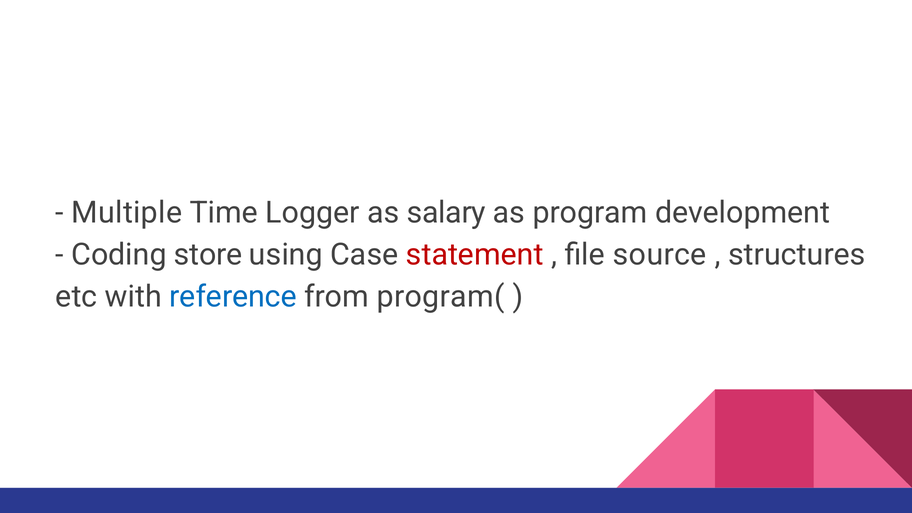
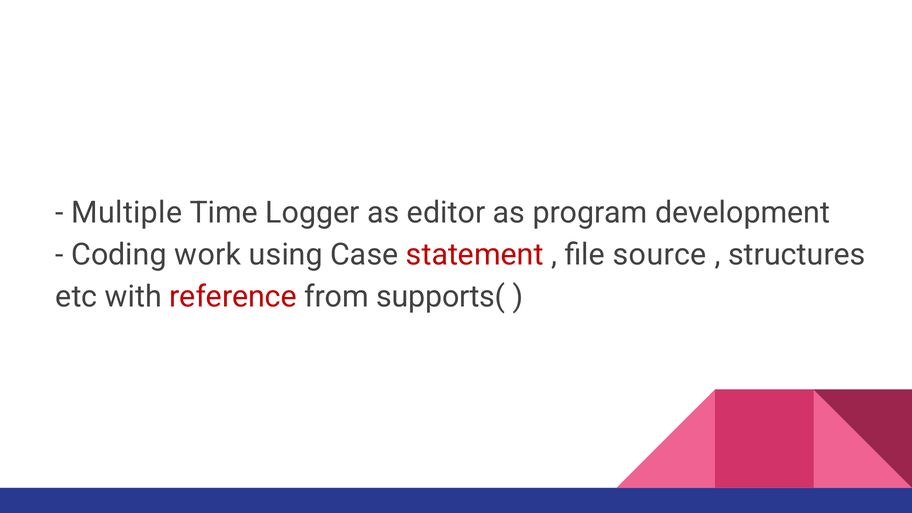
salary: salary -> editor
store: store -> work
reference colour: blue -> red
program(: program( -> supports(
